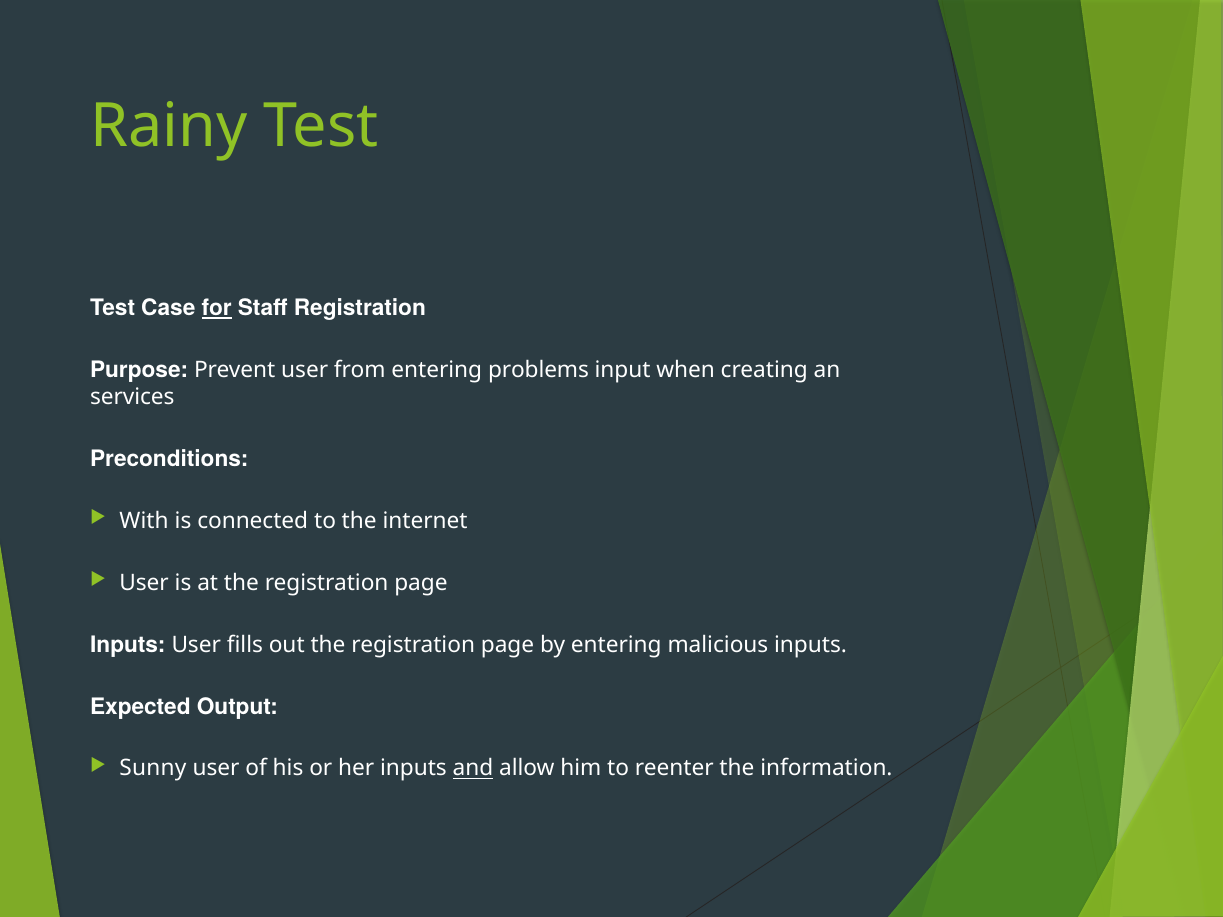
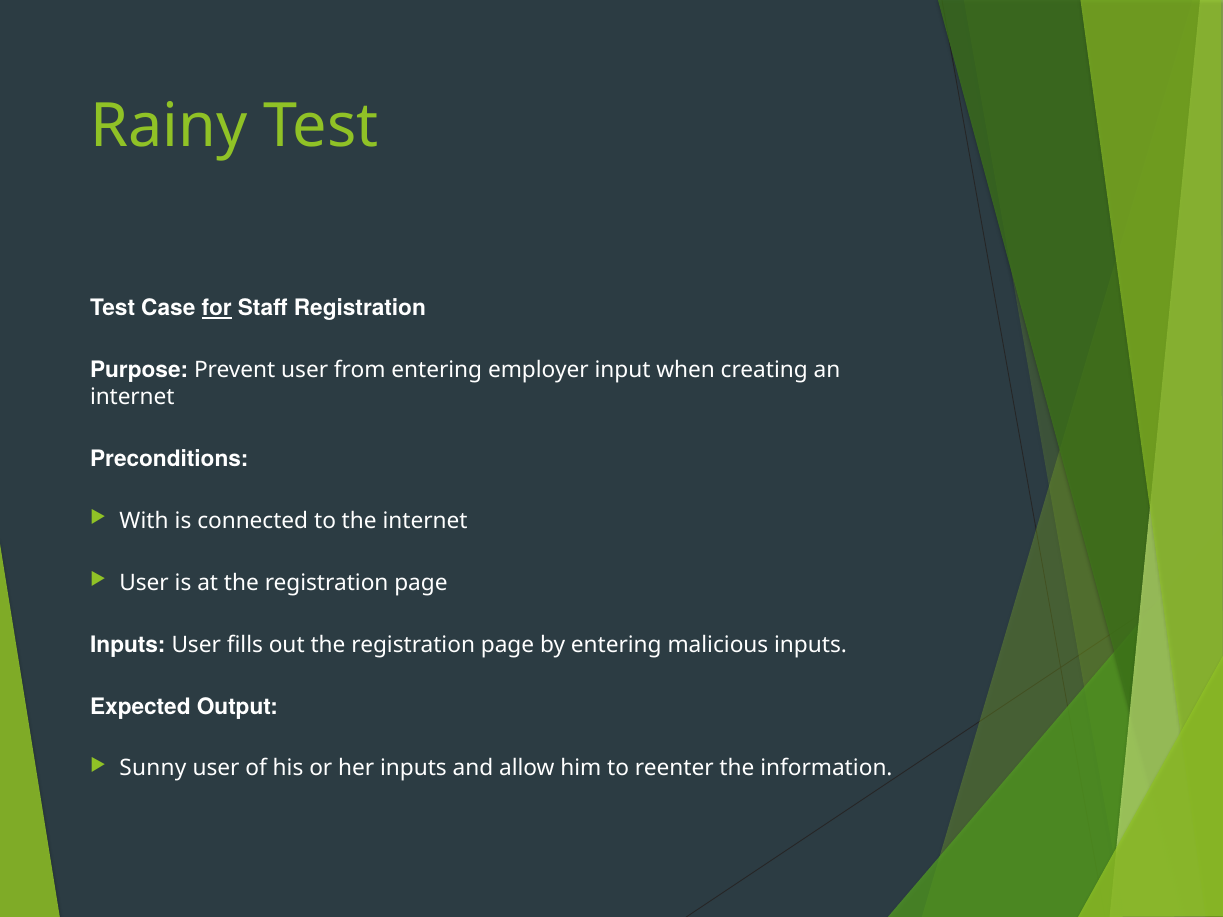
problems: problems -> employer
services at (132, 398): services -> internet
and underline: present -> none
